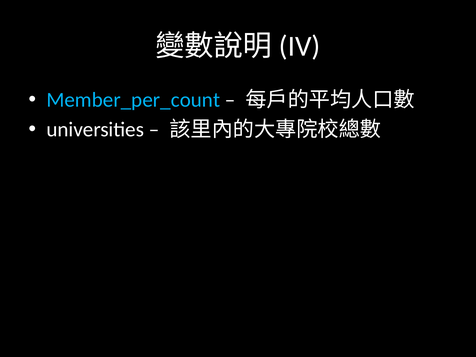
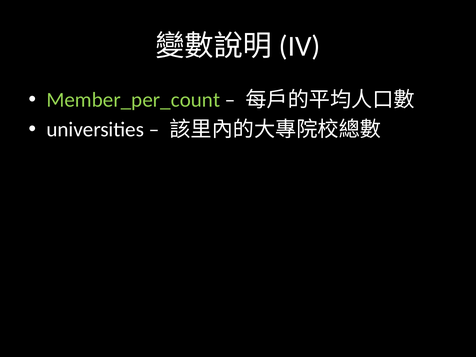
Member_per_count colour: light blue -> light green
